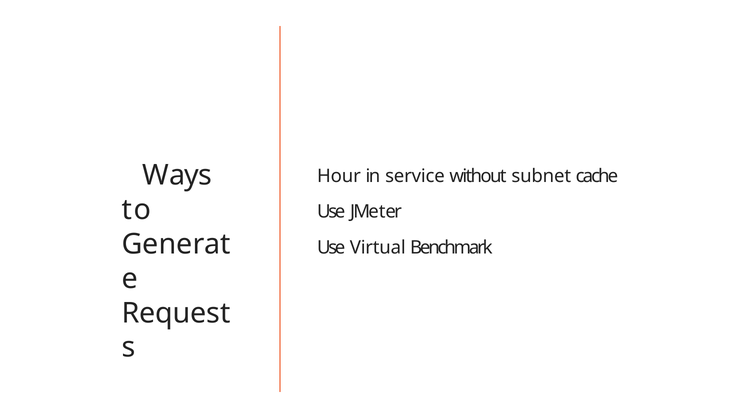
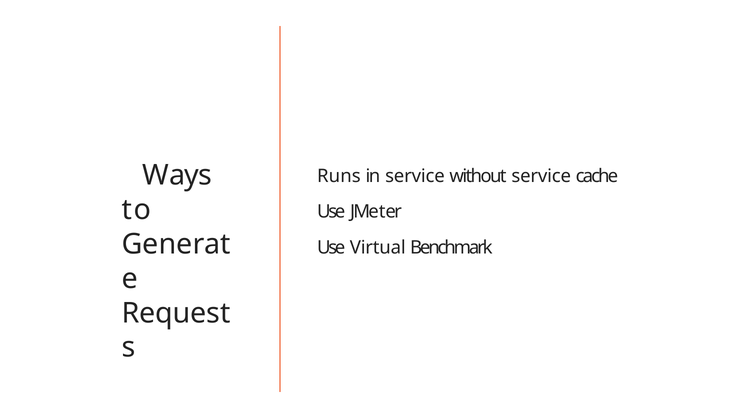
Hour: Hour -> Runs
without subnet: subnet -> service
